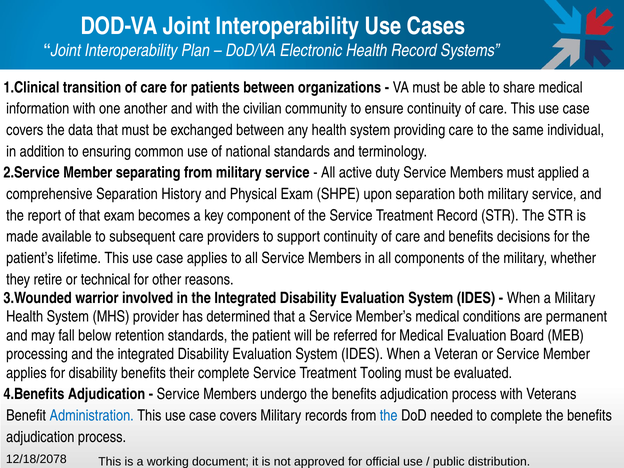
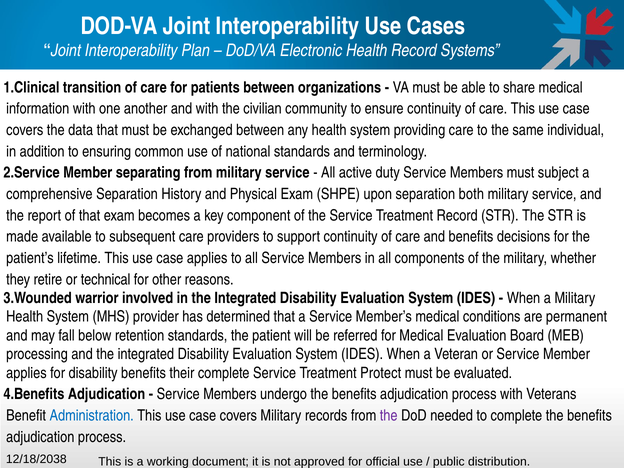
applied: applied -> subject
Tooling: Tooling -> Protect
the at (389, 416) colour: blue -> purple
12/18/2078: 12/18/2078 -> 12/18/2038
